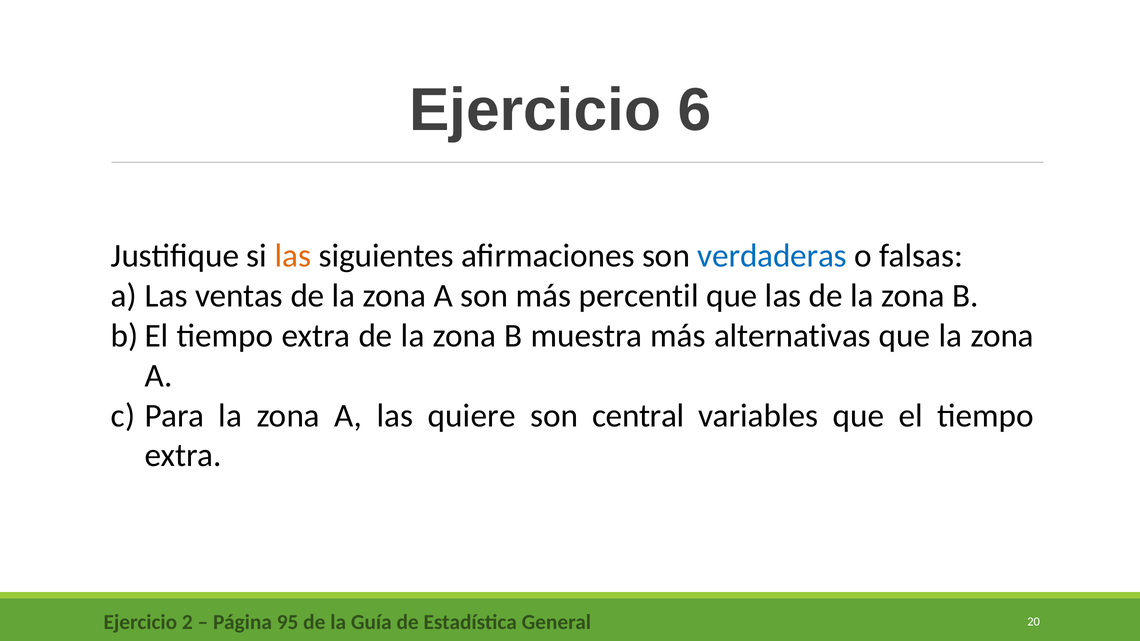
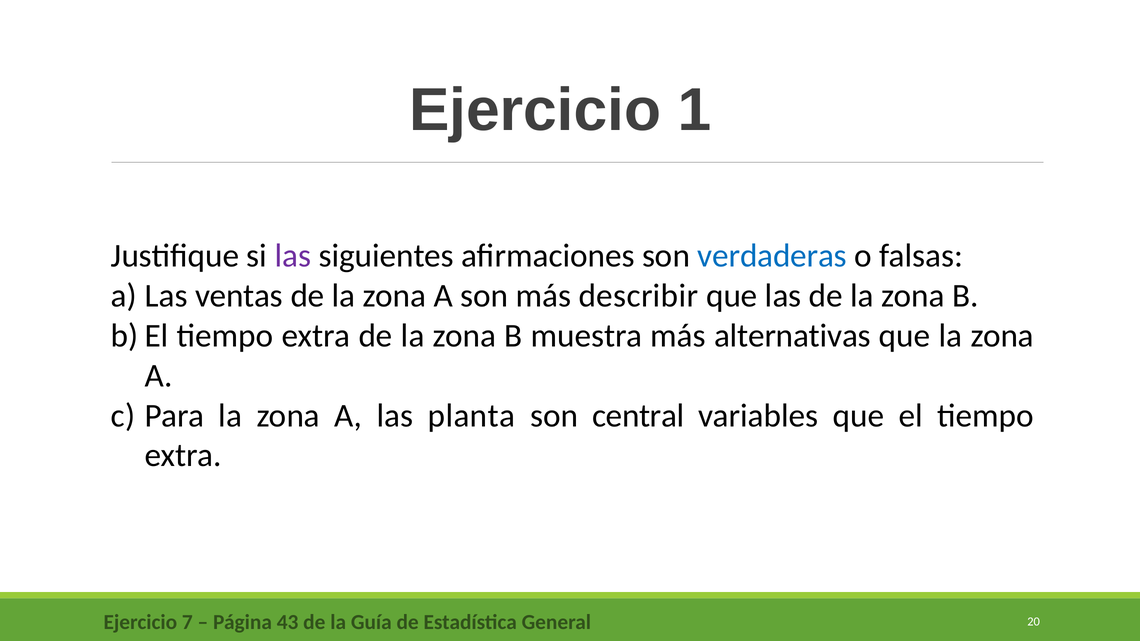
6: 6 -> 1
las at (293, 256) colour: orange -> purple
percentil: percentil -> describir
quiere: quiere -> planta
2: 2 -> 7
95: 95 -> 43
